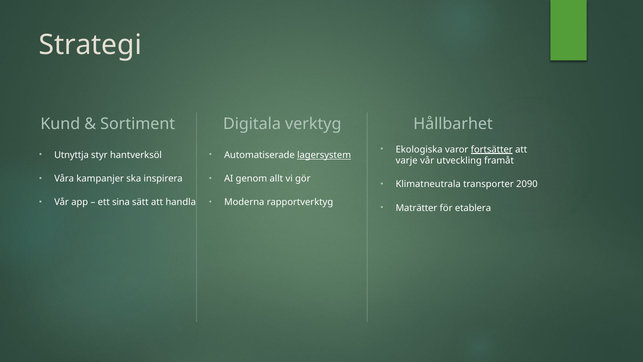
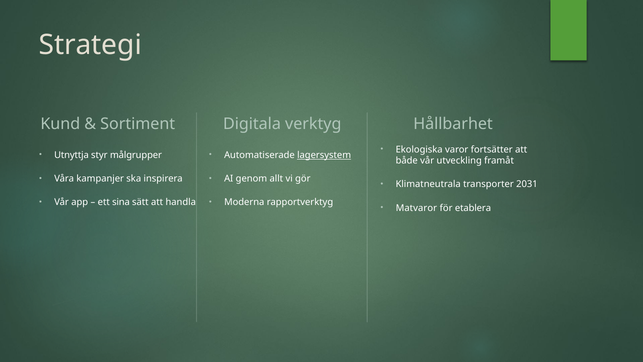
fortsätter underline: present -> none
hantverksöl: hantverksöl -> målgrupper
varje: varje -> både
2090: 2090 -> 2031
Maträtter: Maträtter -> Matvaror
